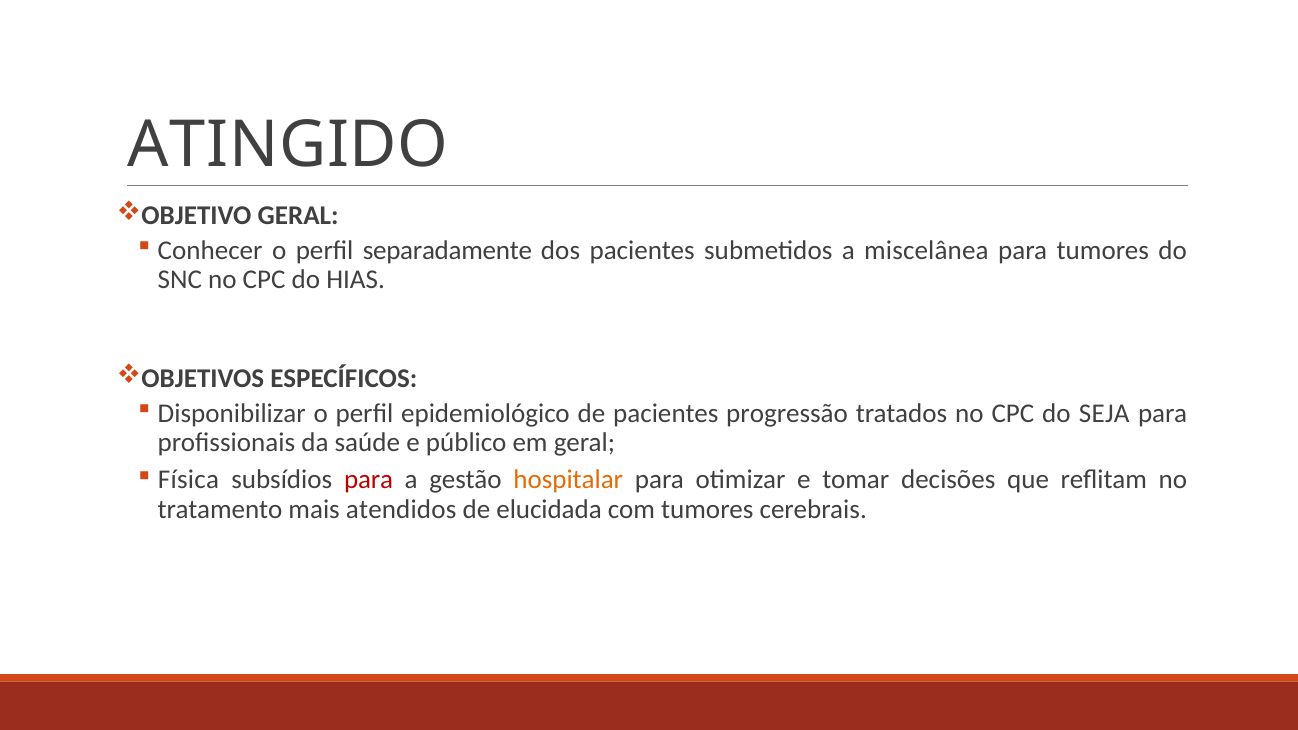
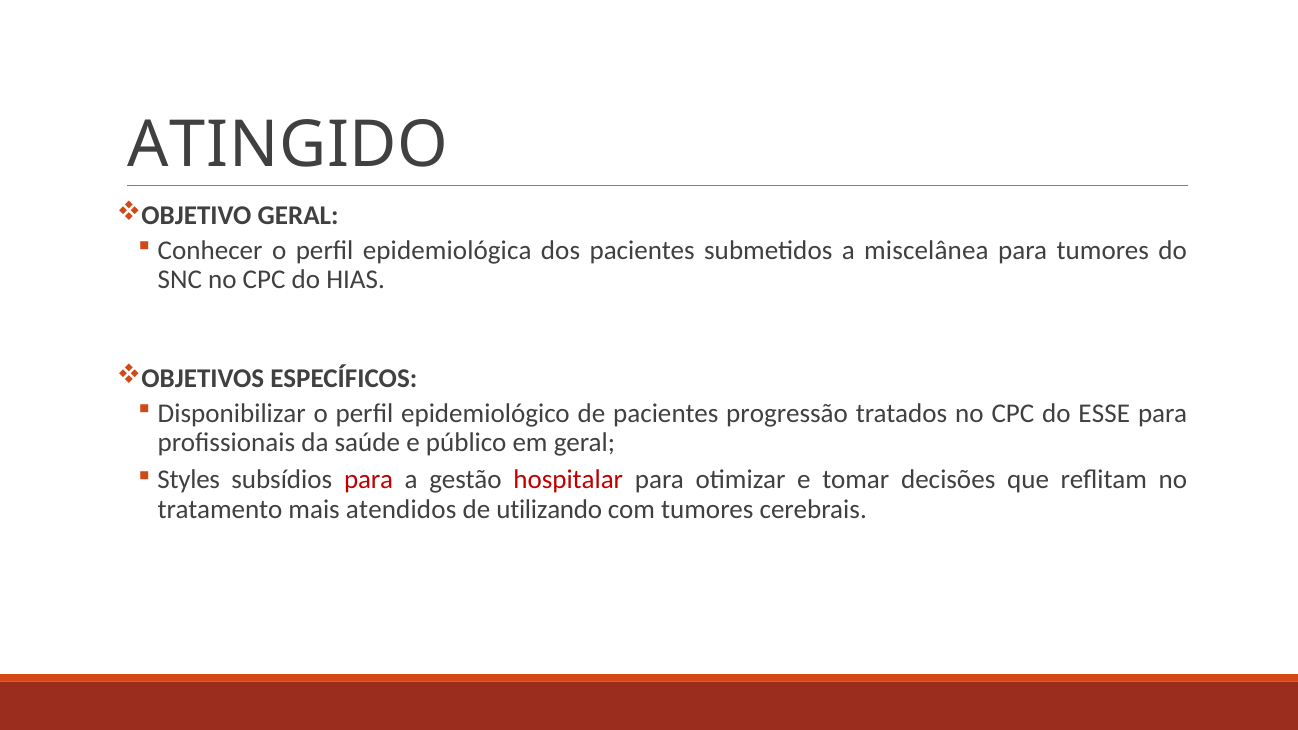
separadamente: separadamente -> epidemiológica
SEJA: SEJA -> ESSE
Física: Física -> Styles
hospitalar colour: orange -> red
elucidada: elucidada -> utilizando
